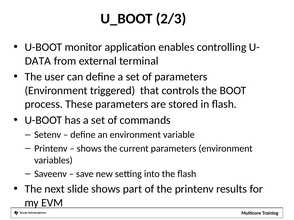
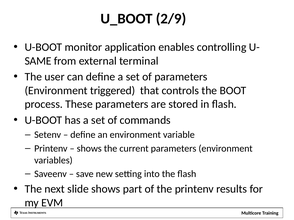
2/3: 2/3 -> 2/9
DATA: DATA -> SAME
